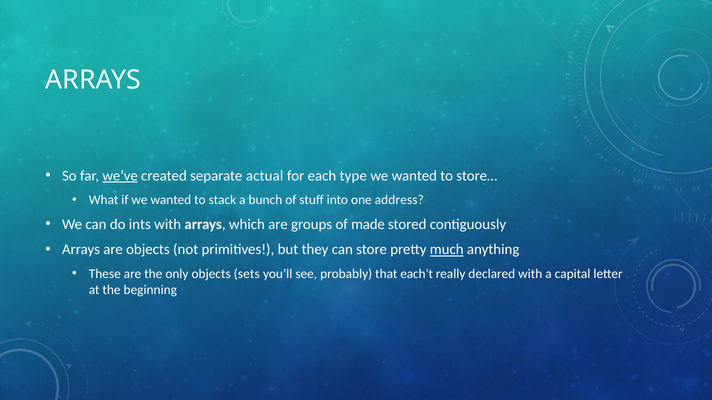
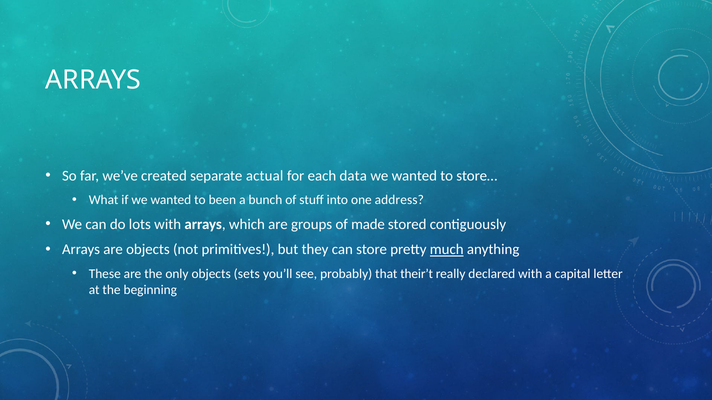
we’ve underline: present -> none
type: type -> data
stack: stack -> been
ints: ints -> lots
each’t: each’t -> their’t
